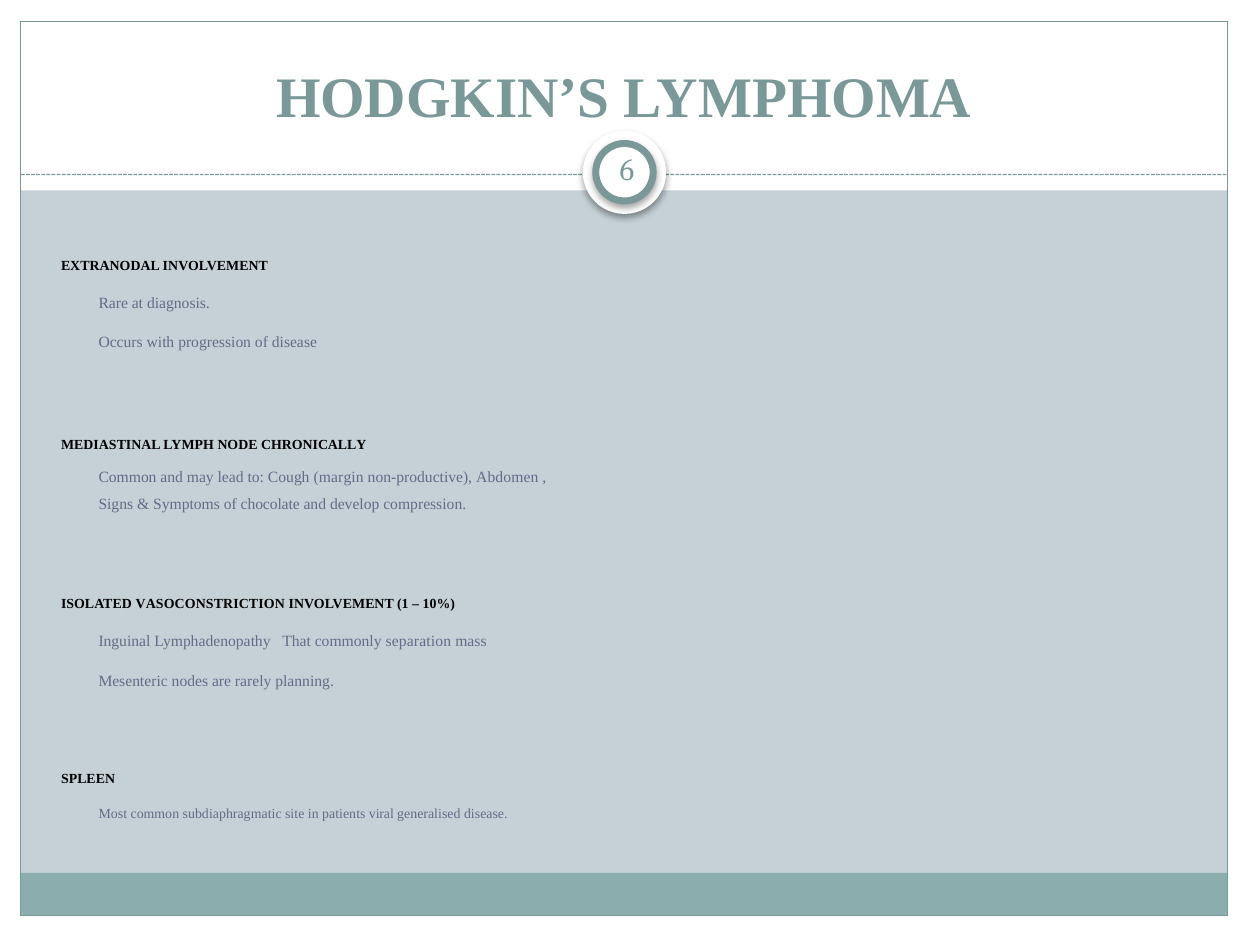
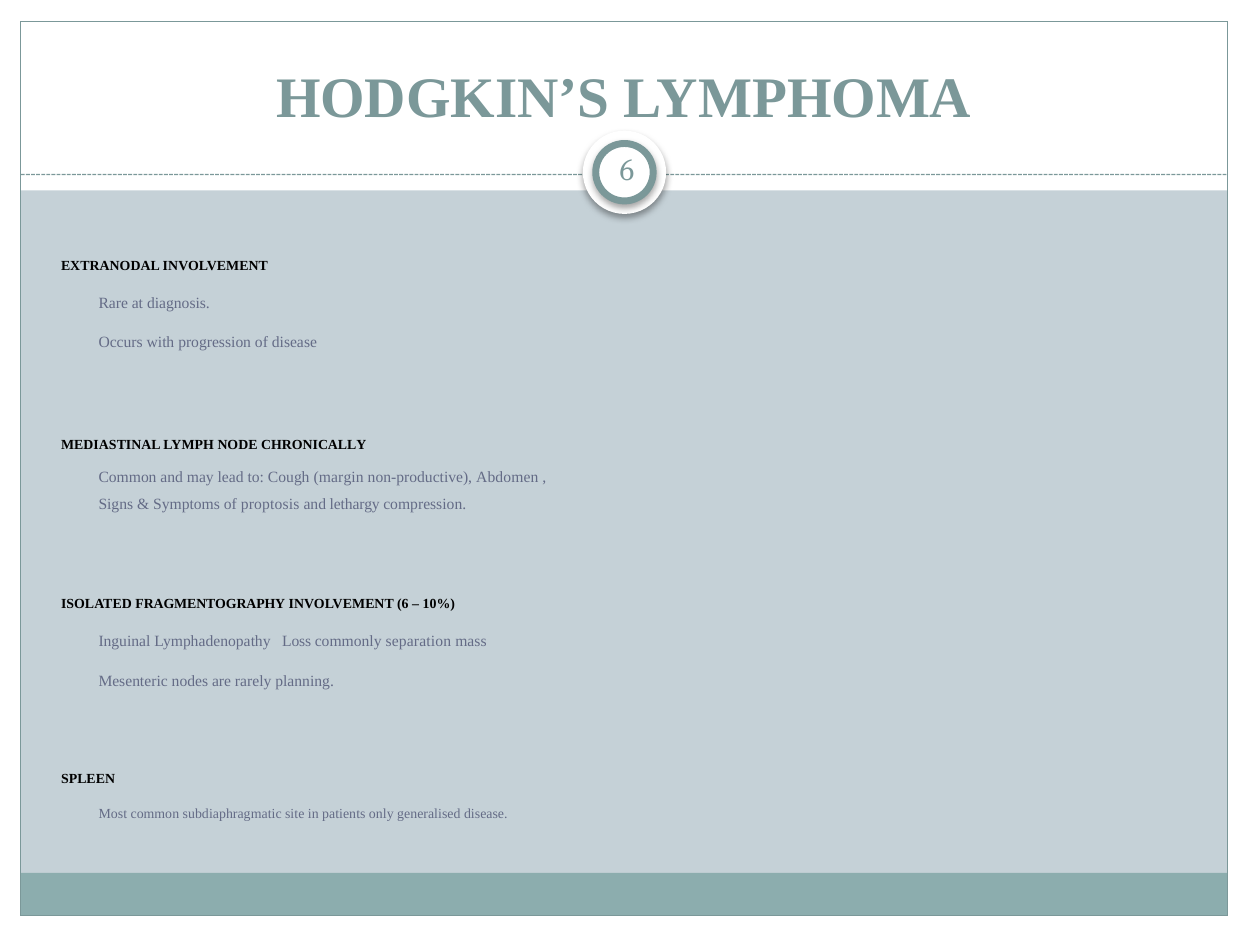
chocolate: chocolate -> proptosis
develop: develop -> lethargy
VASOCONSTRICTION: VASOCONSTRICTION -> FRAGMENTOGRAPHY
INVOLVEMENT 1: 1 -> 6
That: That -> Loss
viral: viral -> only
